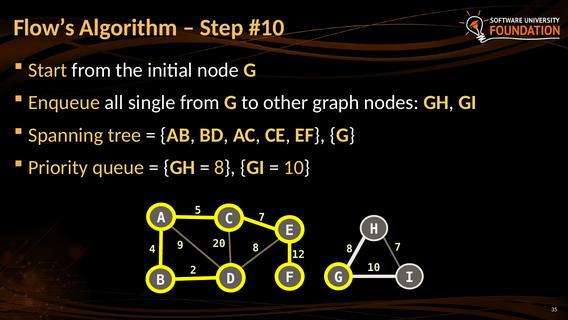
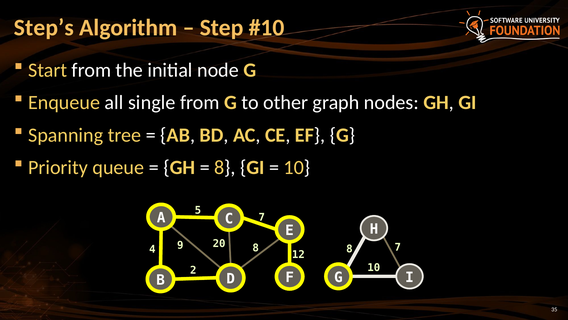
Flow’s: Flow’s -> Step’s
